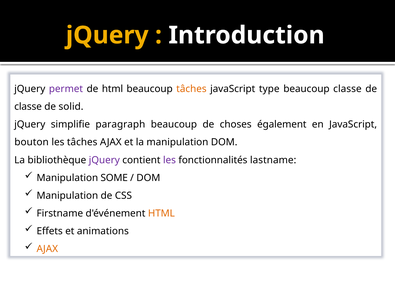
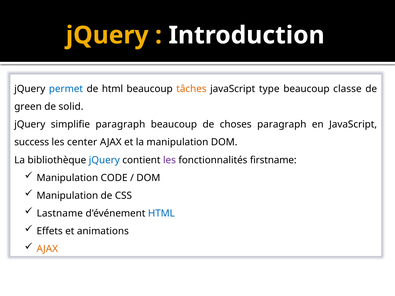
permet colour: purple -> blue
classe at (28, 107): classe -> green
choses également: également -> paragraph
bouton: bouton -> success
les tâches: tâches -> center
jQuery at (104, 160) colour: purple -> blue
lastname: lastname -> firstname
SOME: SOME -> CODE
Firstname: Firstname -> Lastname
HTML at (161, 213) colour: orange -> blue
